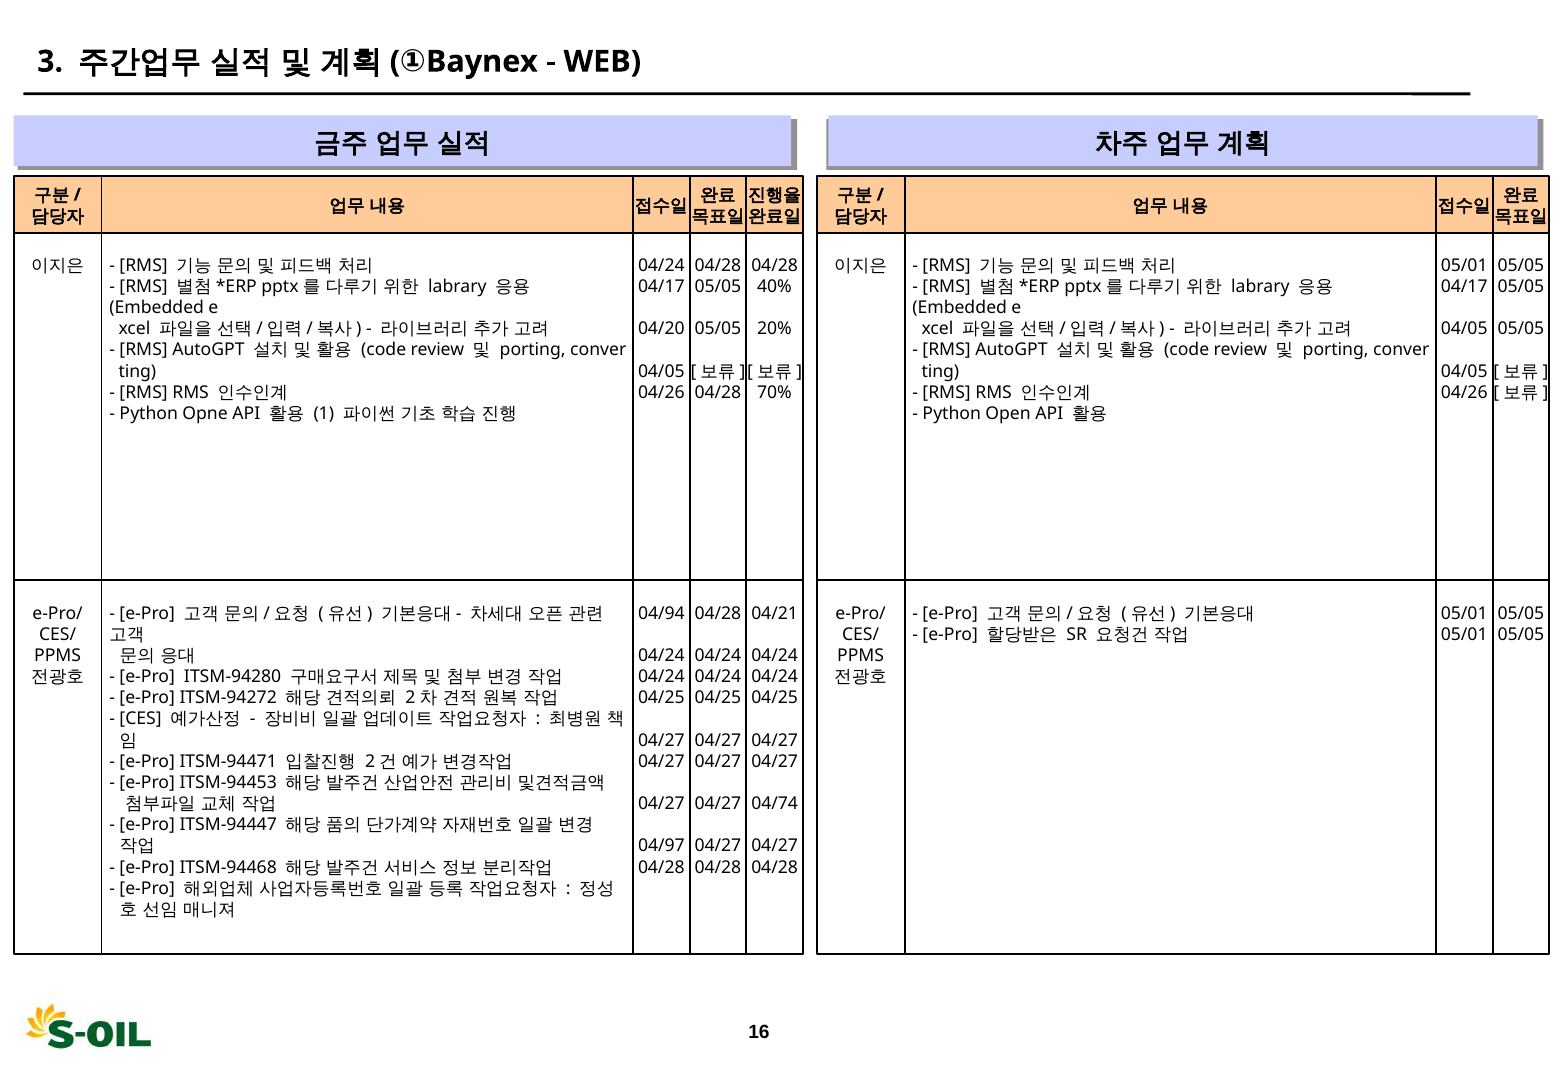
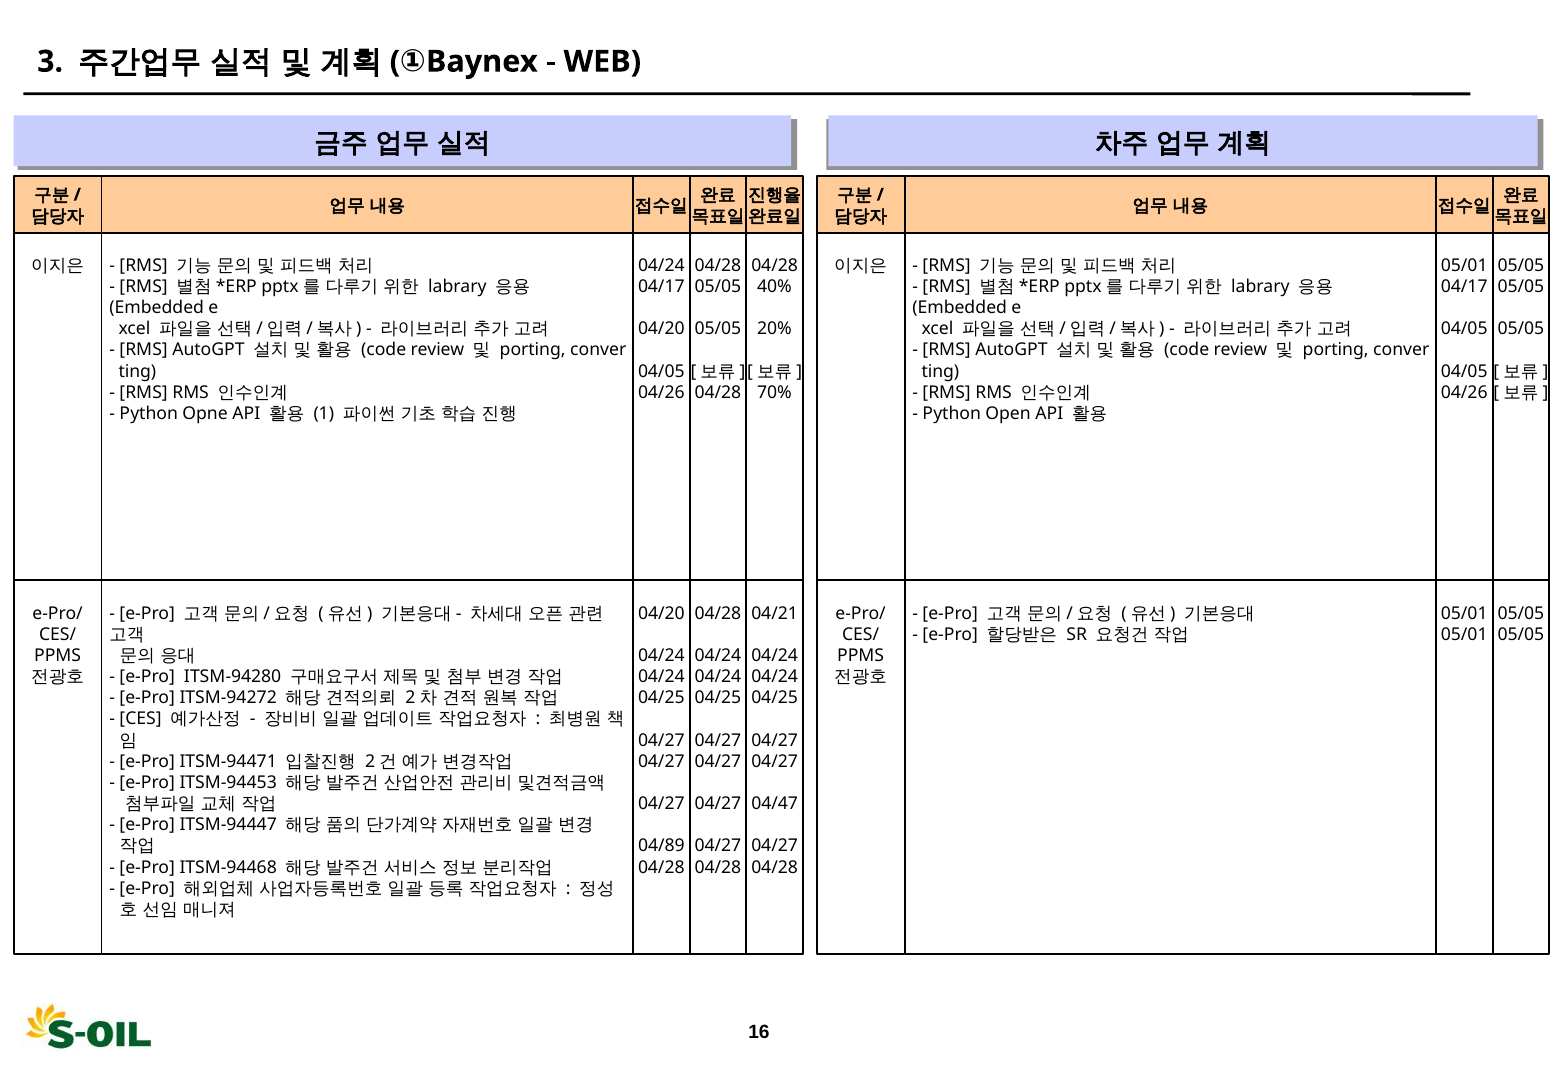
04/94 at (661, 613): 04/94 -> 04/20
04/74: 04/74 -> 04/47
04/97: 04/97 -> 04/89
